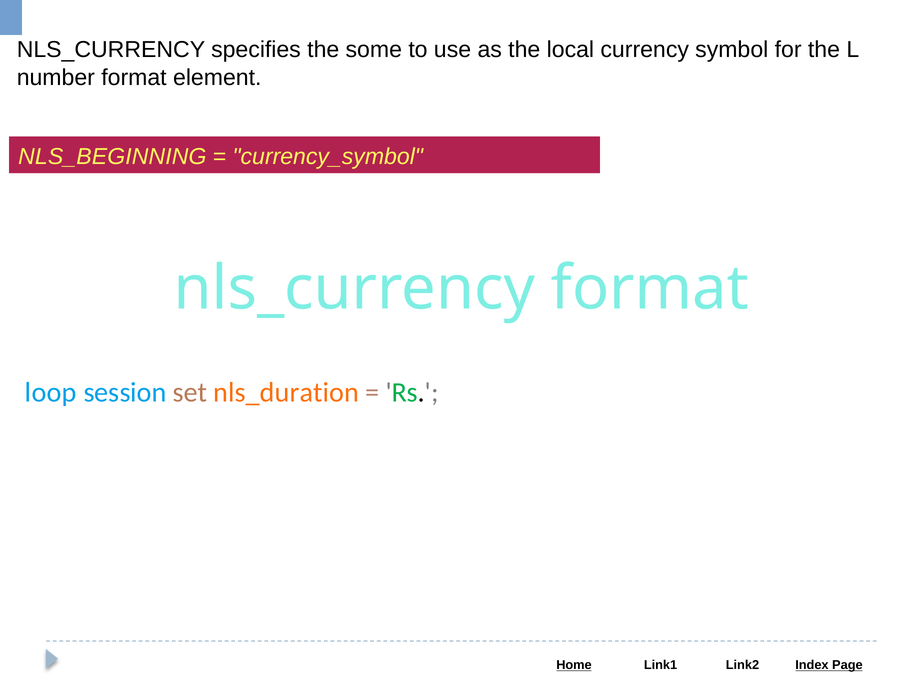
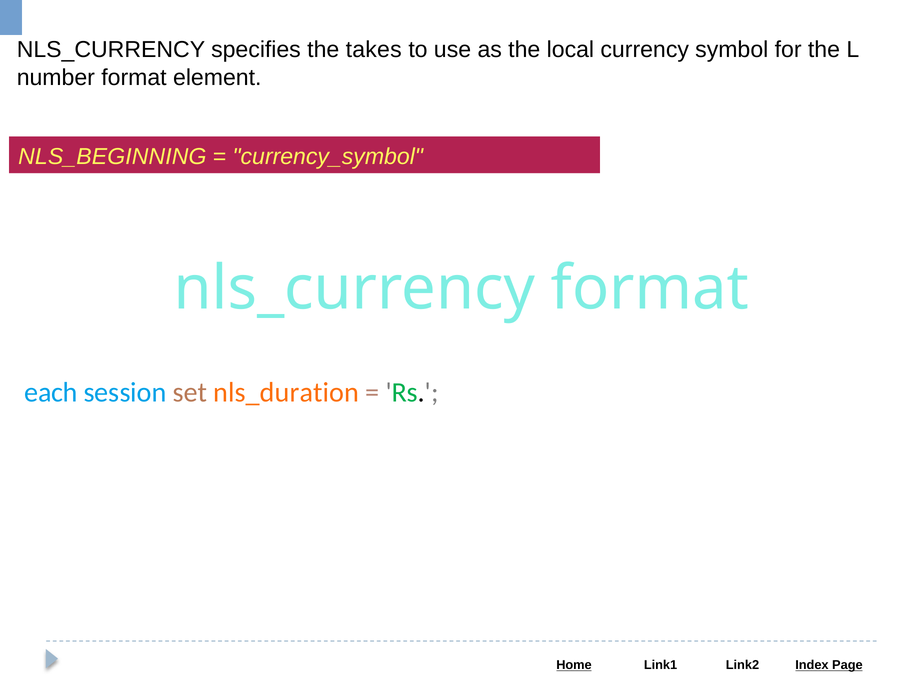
some: some -> takes
loop: loop -> each
